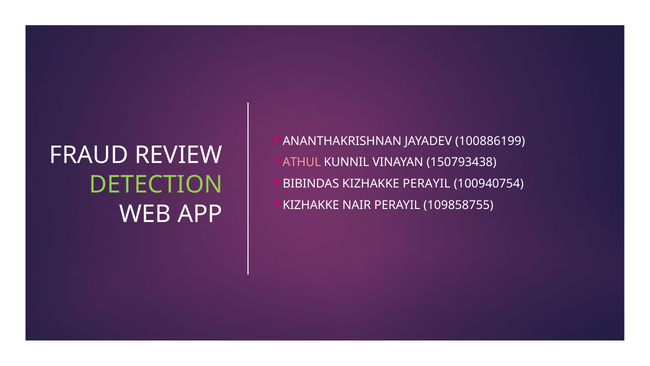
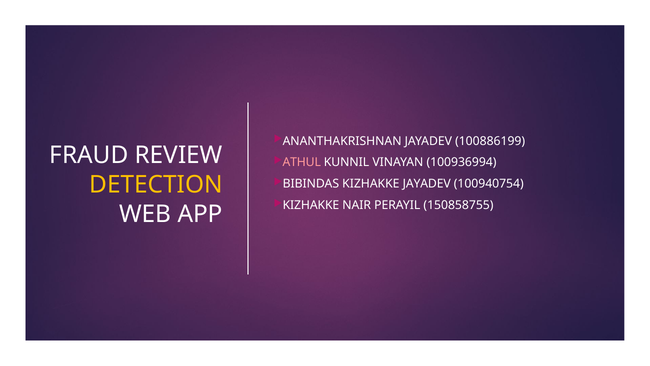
150793438: 150793438 -> 100936994
DETECTION colour: light green -> yellow
KIZHAKKE PERAYIL: PERAYIL -> JAYADEV
109858755: 109858755 -> 150858755
